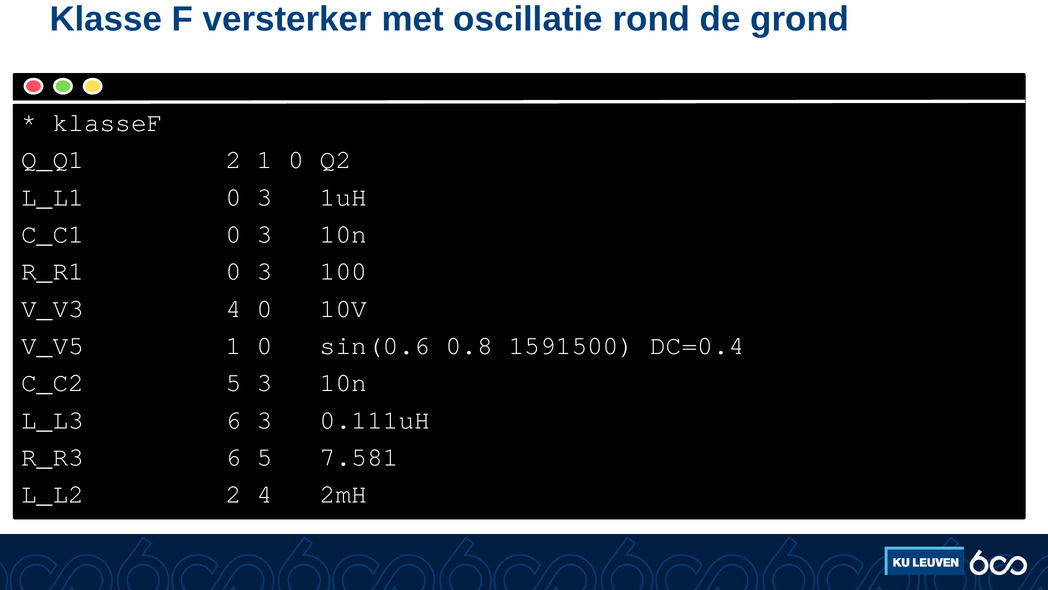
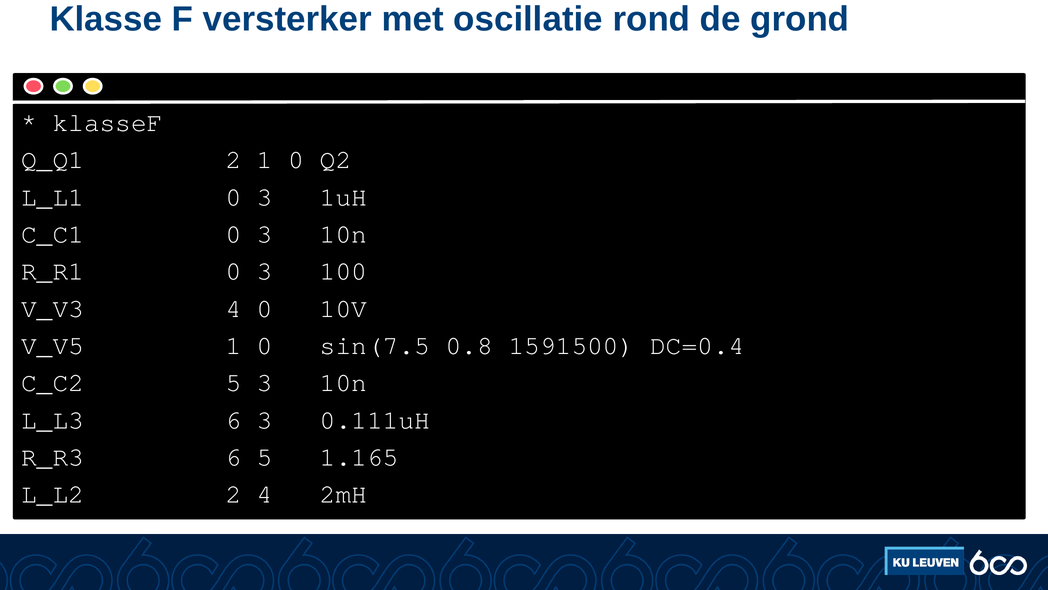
sin(0.6: sin(0.6 -> sin(7.5
7.581: 7.581 -> 1.165
